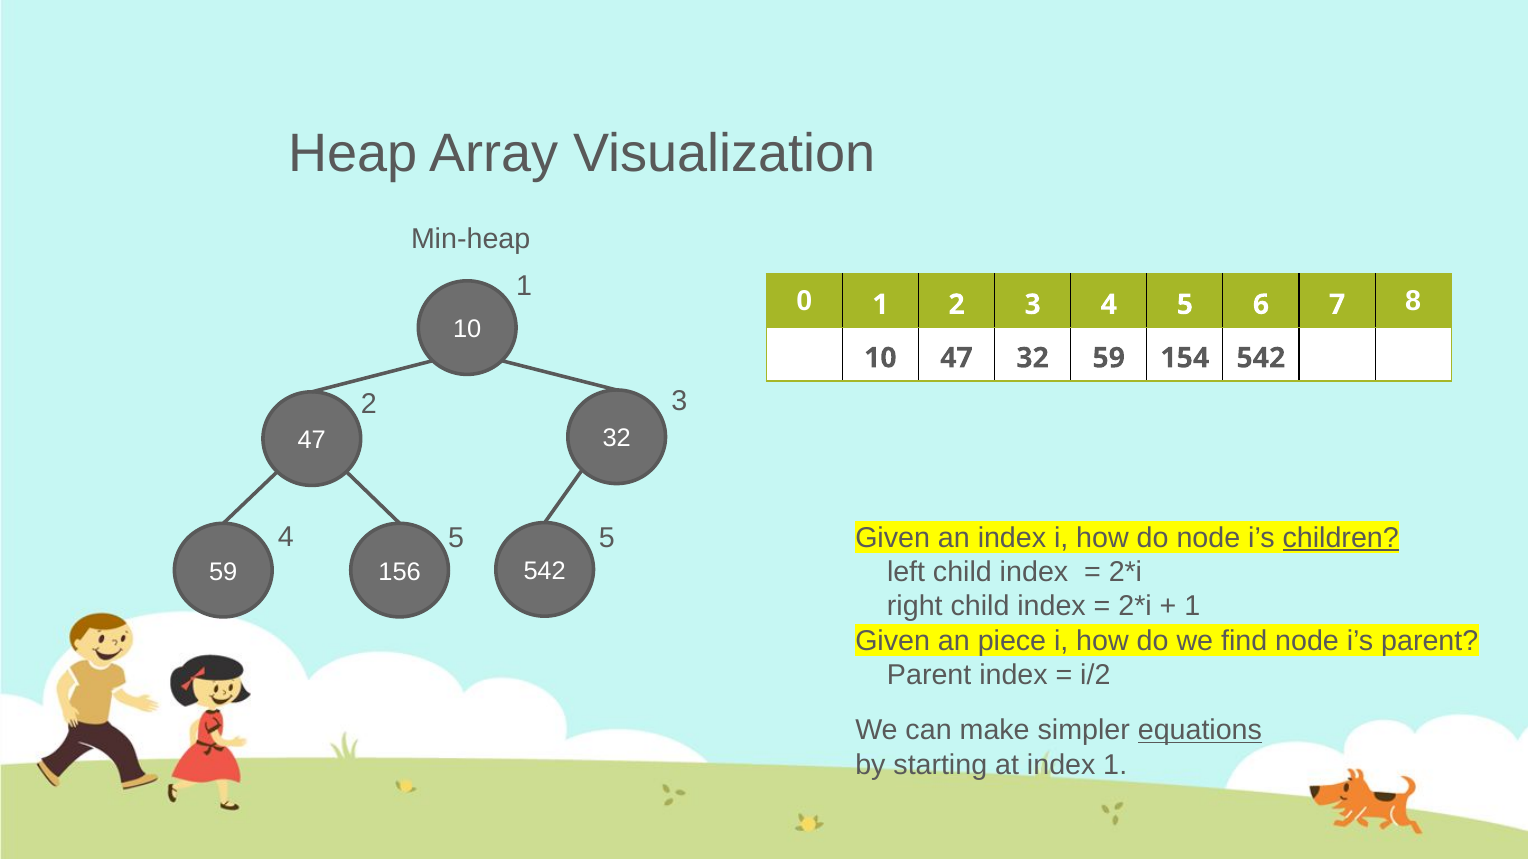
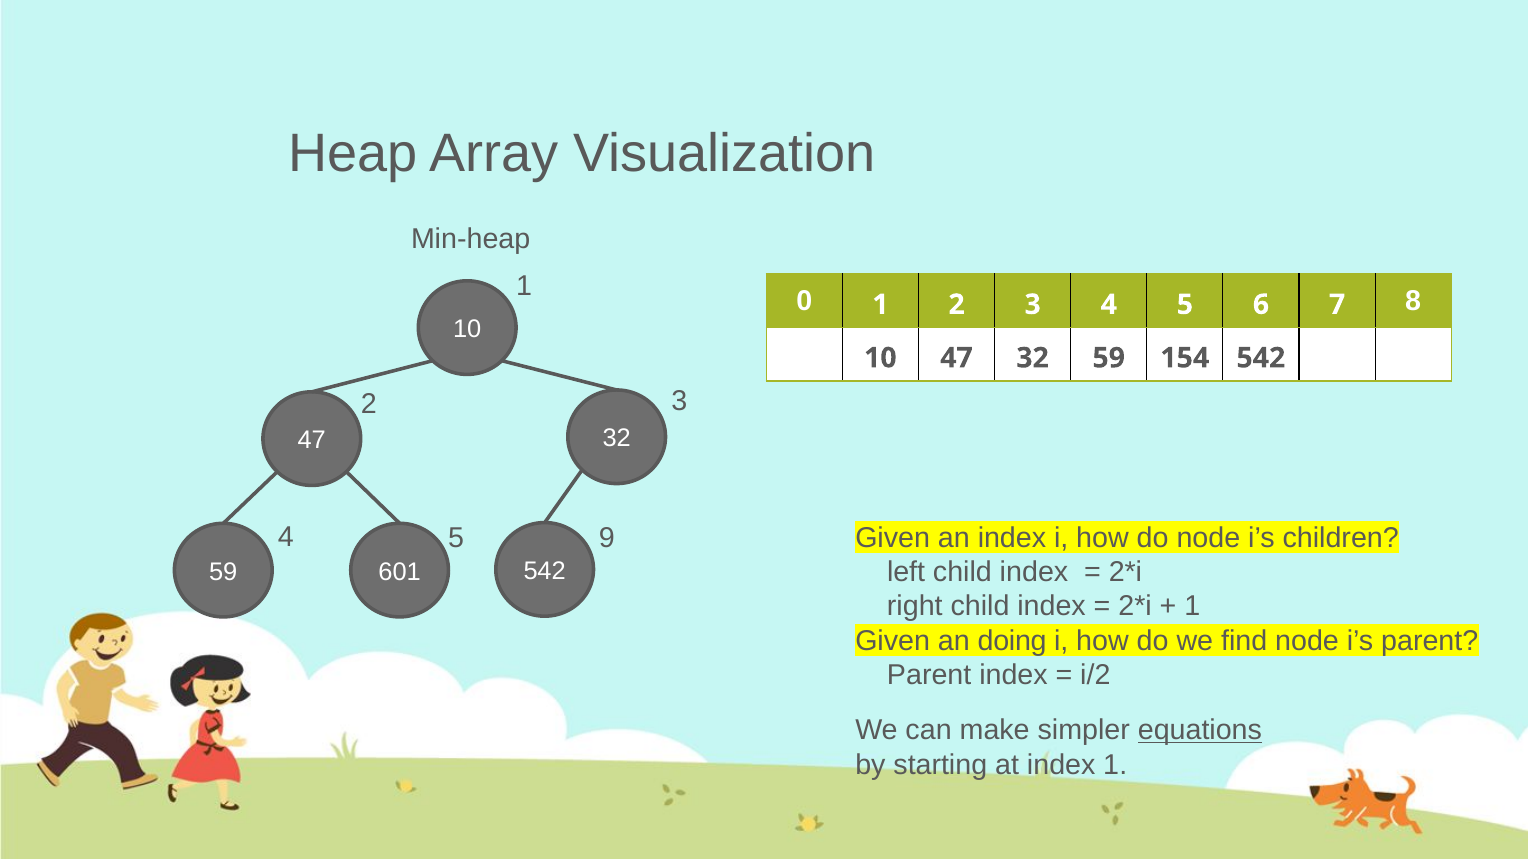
5 5: 5 -> 9
children underline: present -> none
156: 156 -> 601
piece: piece -> doing
